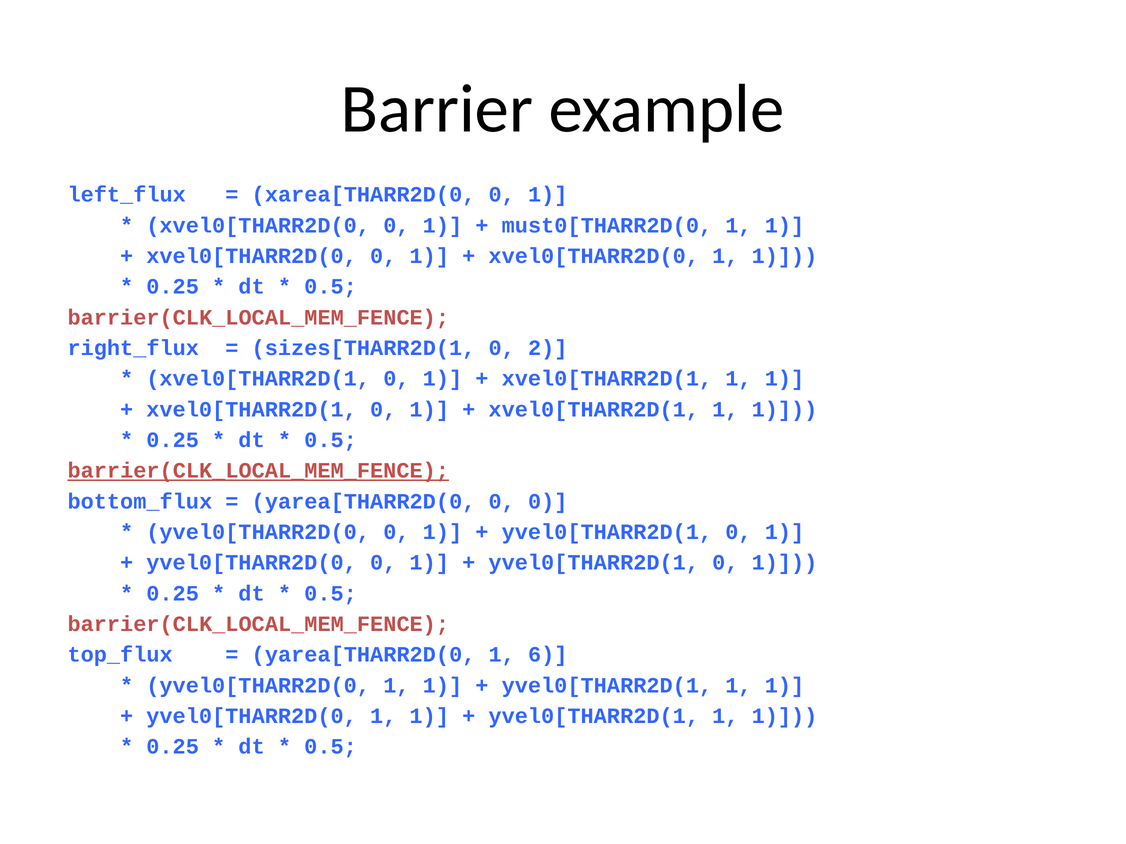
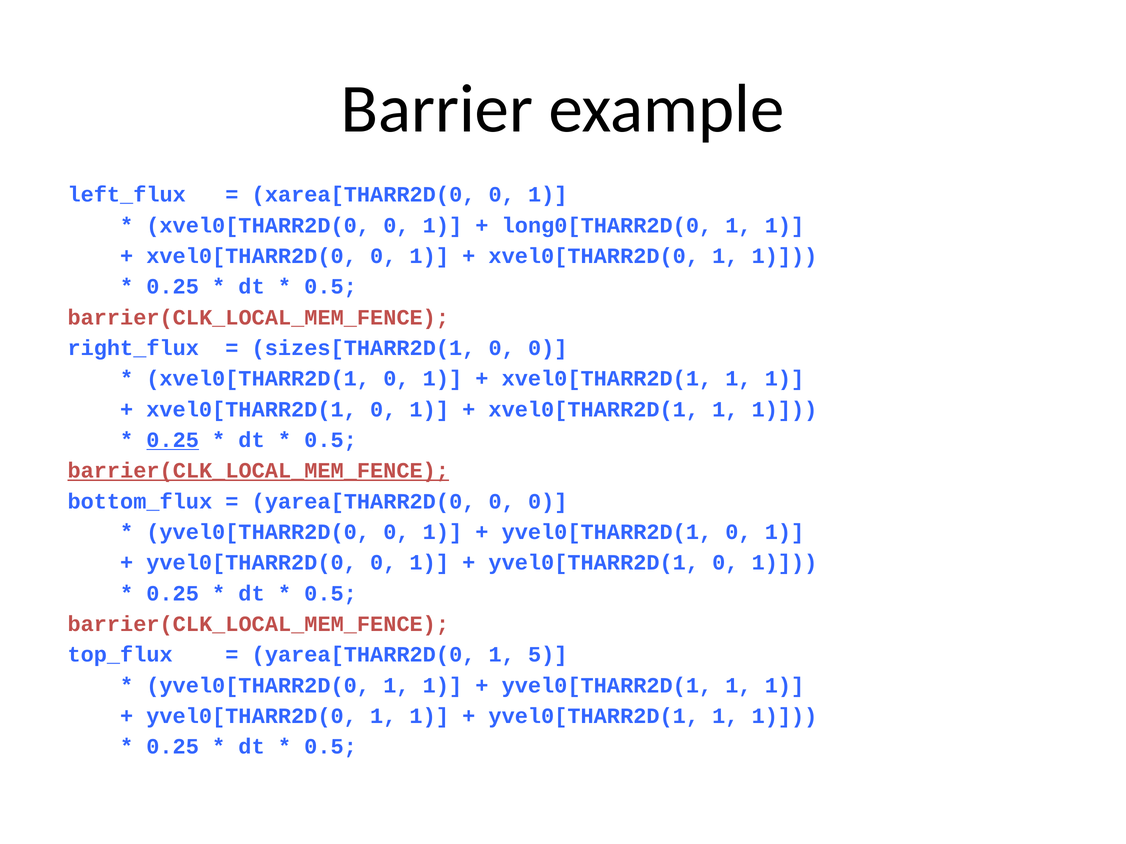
must0[THARR2D(0: must0[THARR2D(0 -> long0[THARR2D(0
2 at (548, 348): 2 -> 0
0.25 at (173, 440) underline: none -> present
6: 6 -> 5
